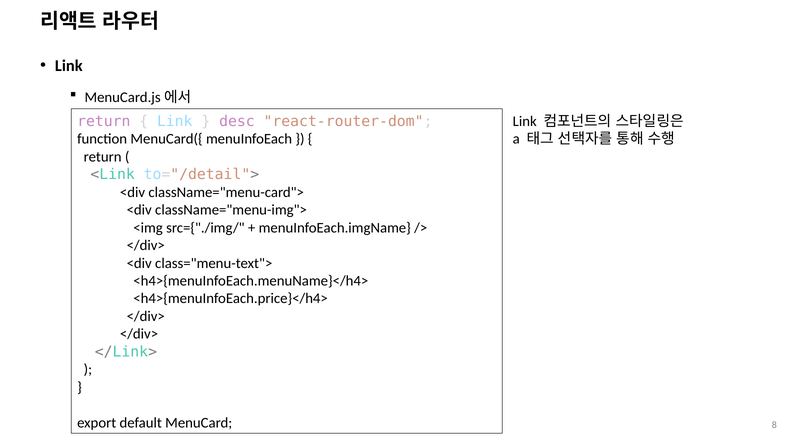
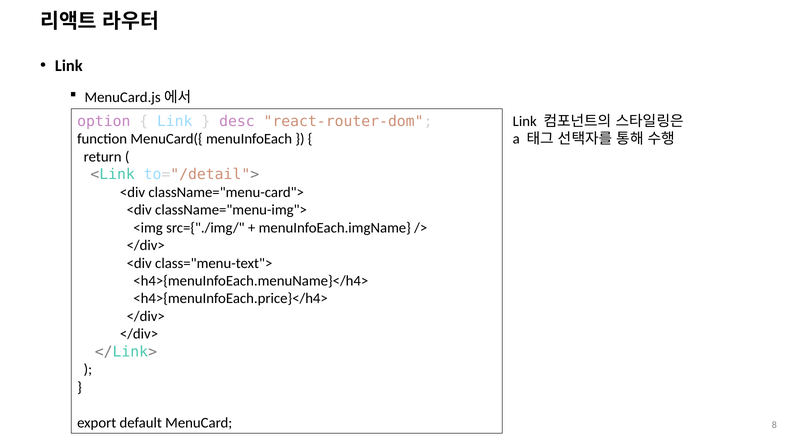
return at (104, 121): return -> option
